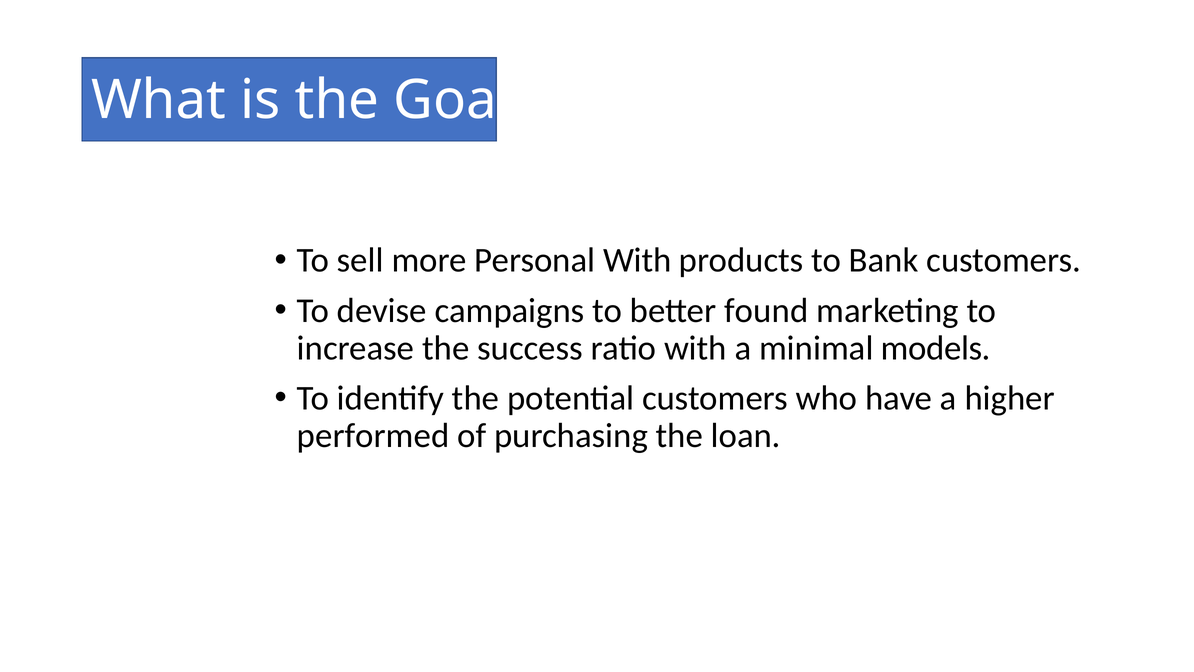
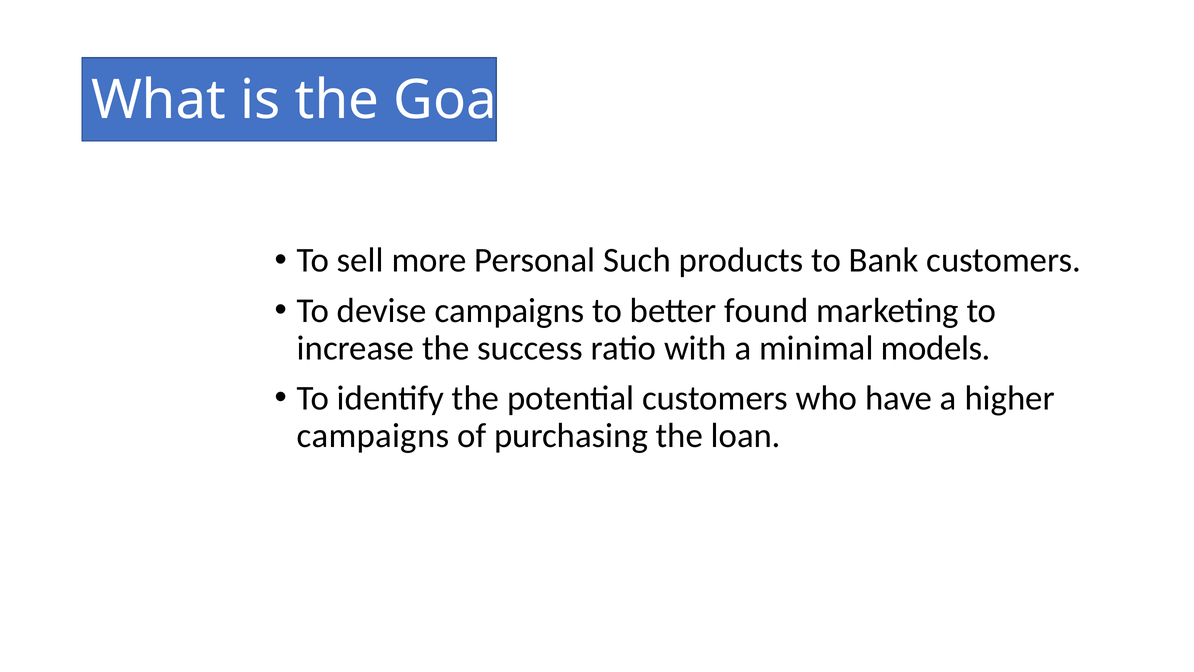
Personal With: With -> Such
performed at (373, 436): performed -> campaigns
